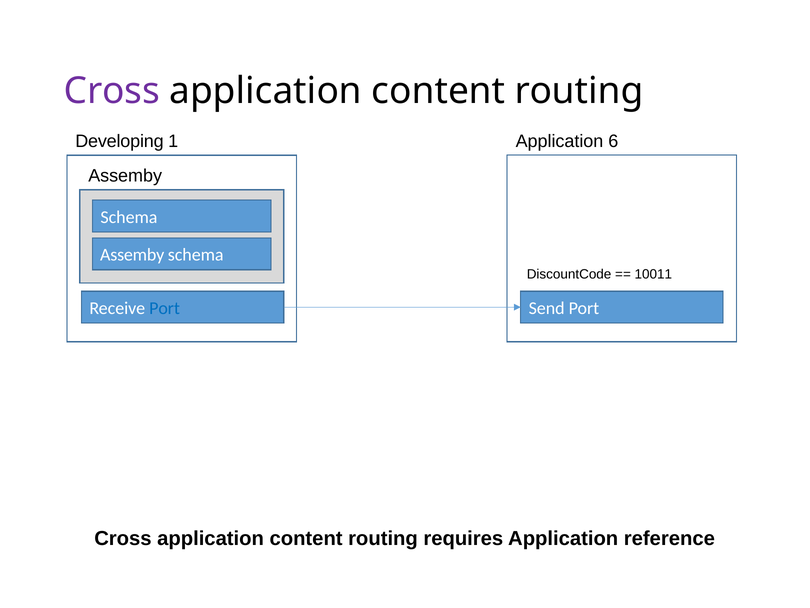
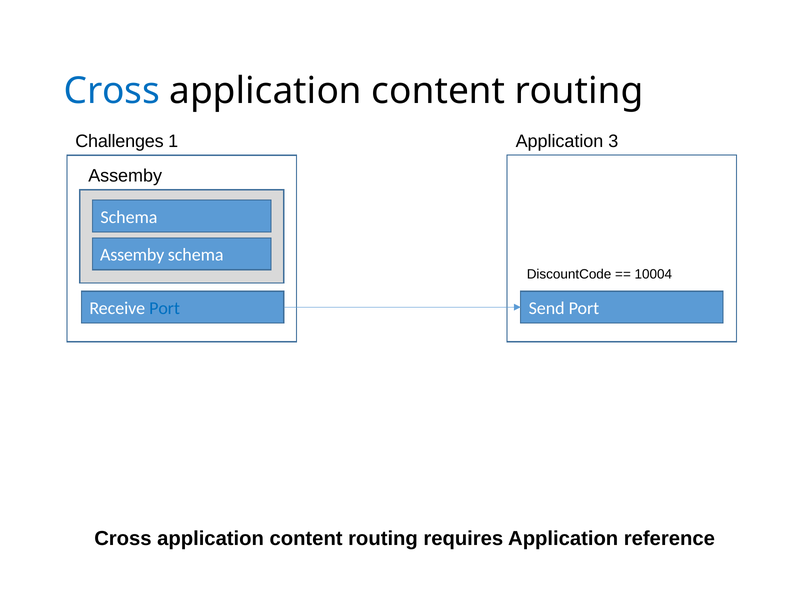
Cross at (112, 91) colour: purple -> blue
Developing: Developing -> Challenges
6: 6 -> 3
10011: 10011 -> 10004
